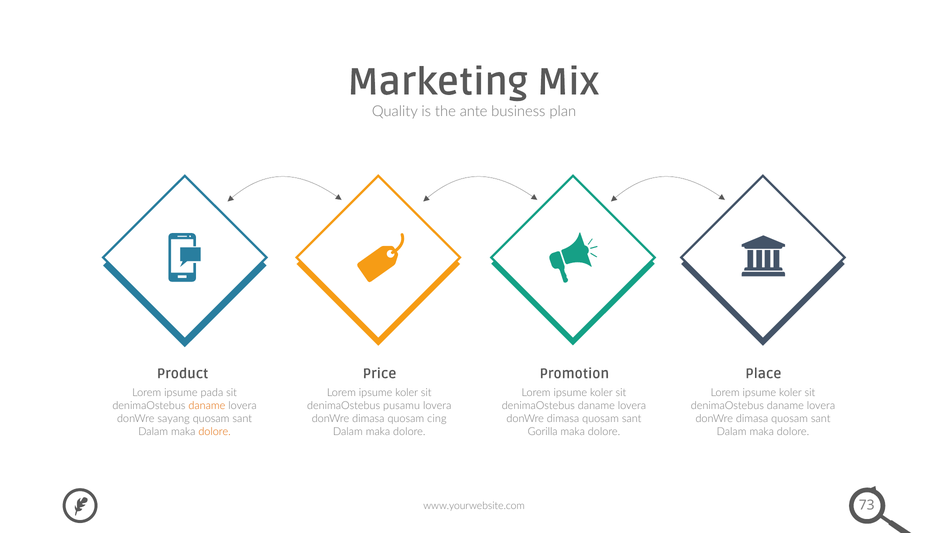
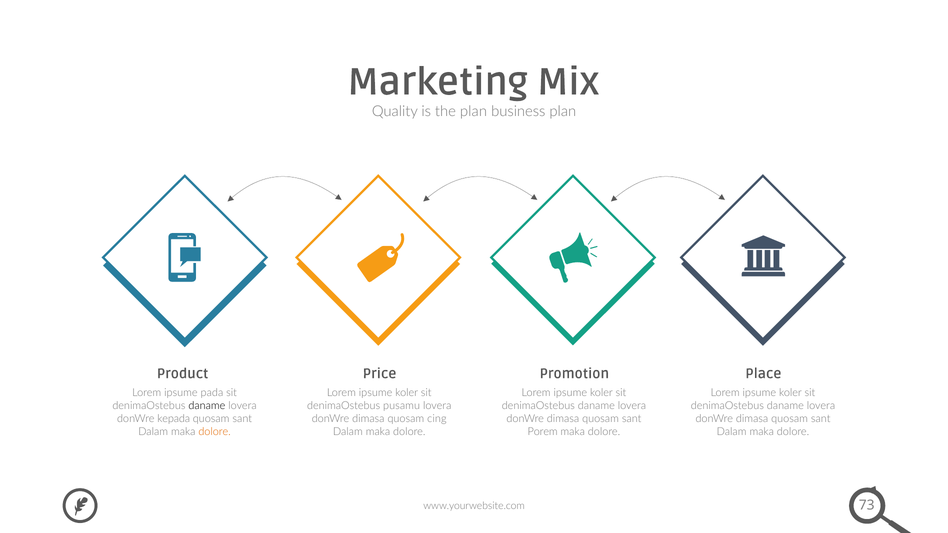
the ante: ante -> plan
daname at (207, 406) colour: orange -> black
sayang: sayang -> kepada
Gorilla: Gorilla -> Porem
